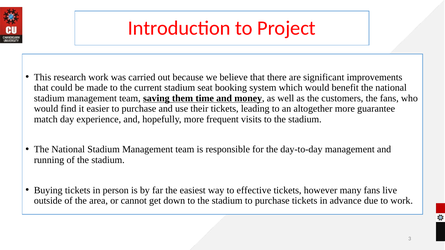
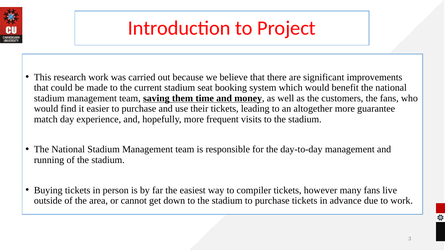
effective: effective -> compiler
